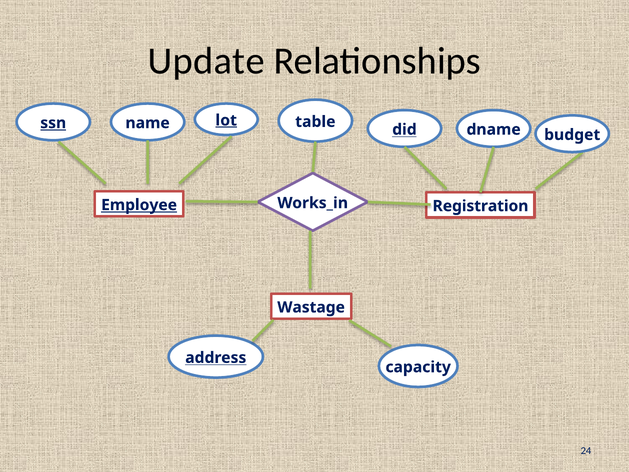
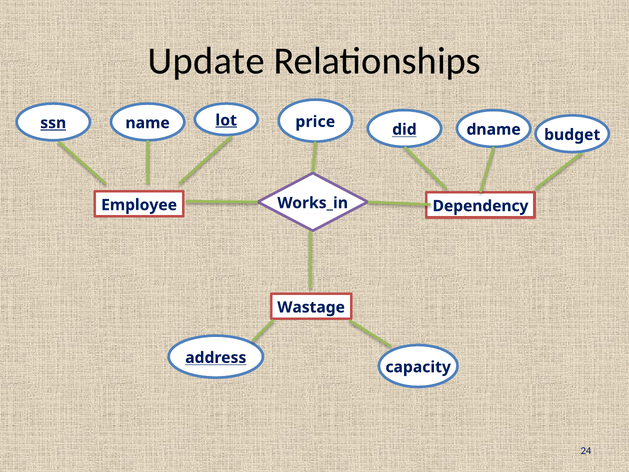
table: table -> price
Employee underline: present -> none
Registration: Registration -> Dependency
